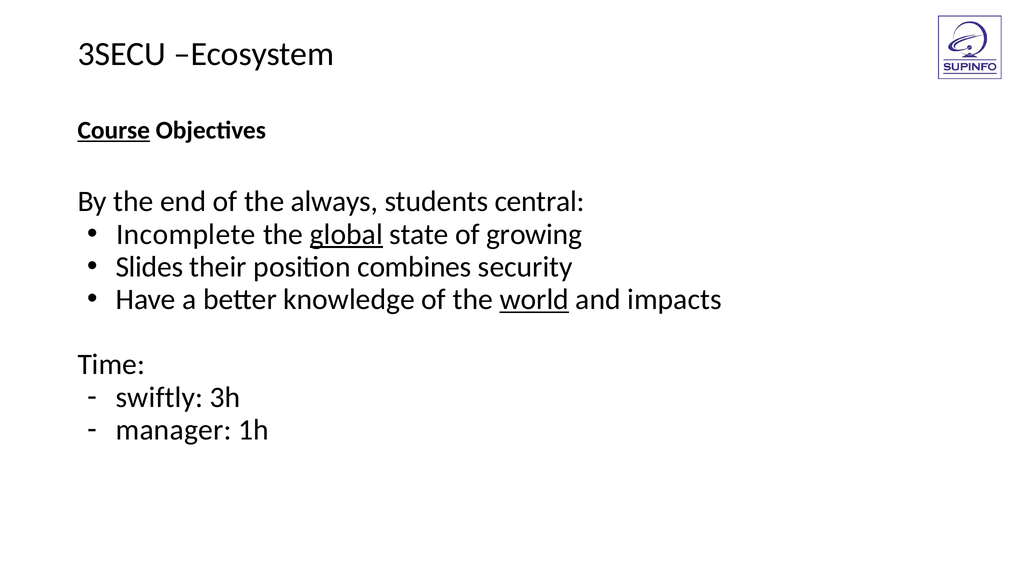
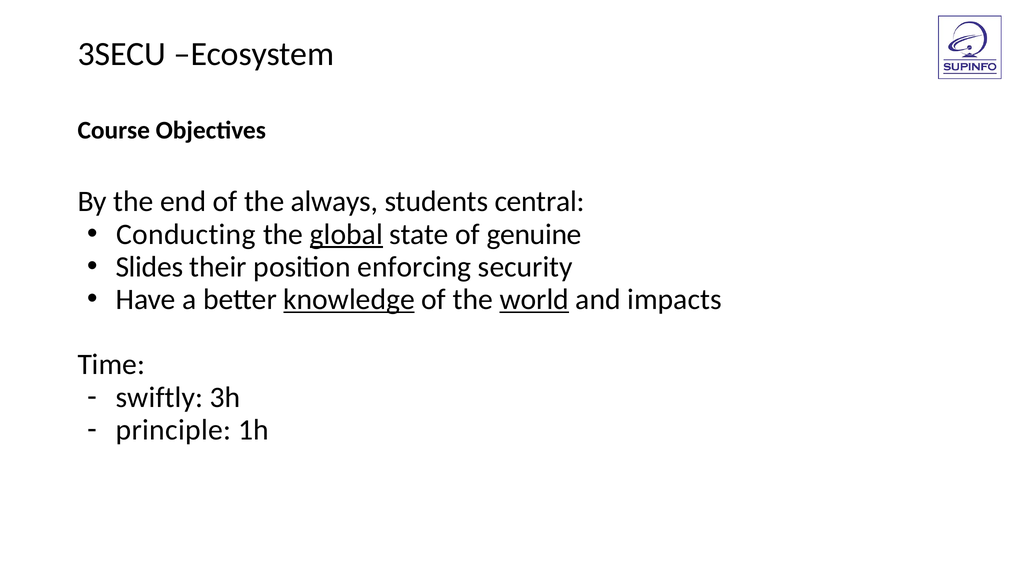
Course underline: present -> none
Incomplete: Incomplete -> Conducting
growing: growing -> genuine
combines: combines -> enforcing
knowledge underline: none -> present
manager: manager -> principle
